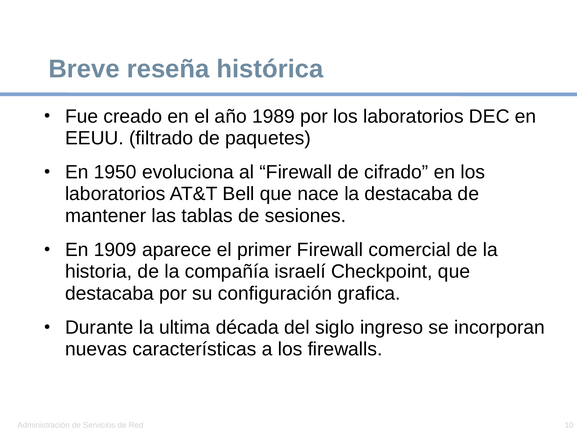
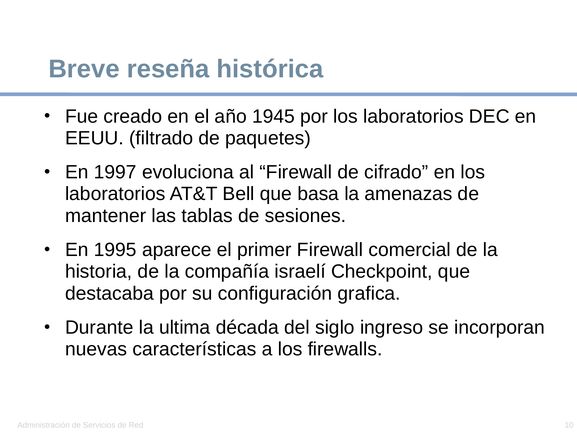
1989: 1989 -> 1945
1950: 1950 -> 1997
nace: nace -> basa
la destacaba: destacaba -> amenazas
1909: 1909 -> 1995
